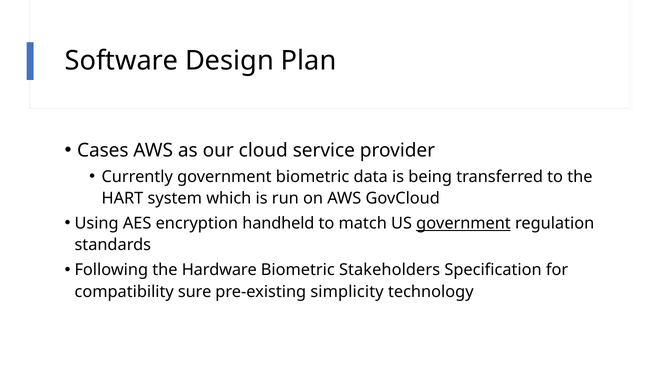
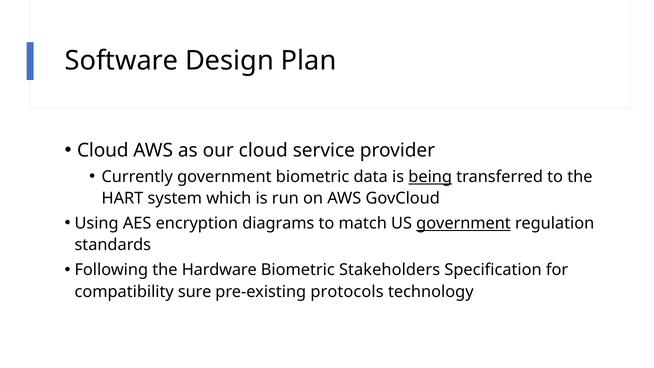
Cases at (103, 150): Cases -> Cloud
being underline: none -> present
handheld: handheld -> diagrams
simplicity: simplicity -> protocols
